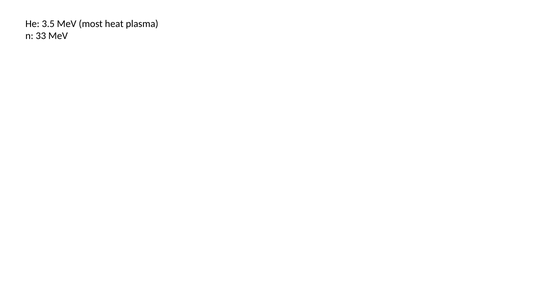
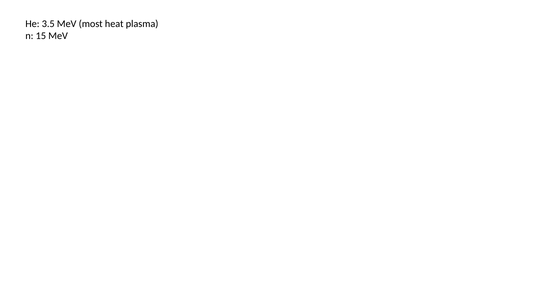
33: 33 -> 15
